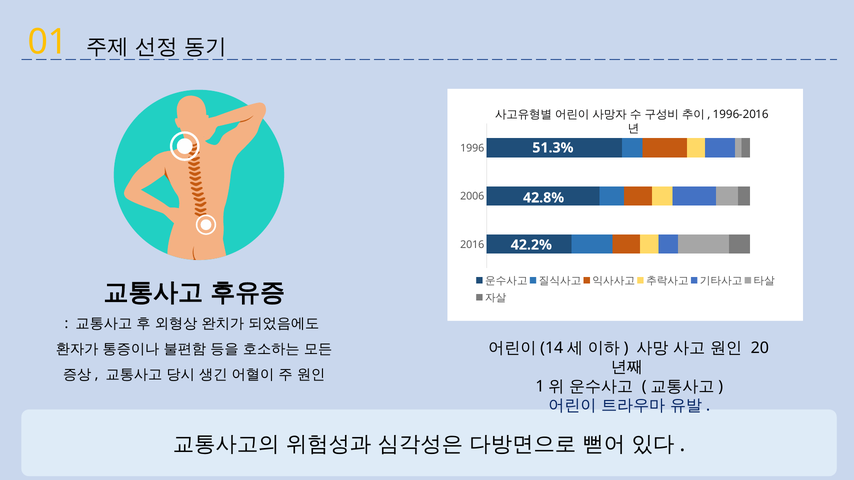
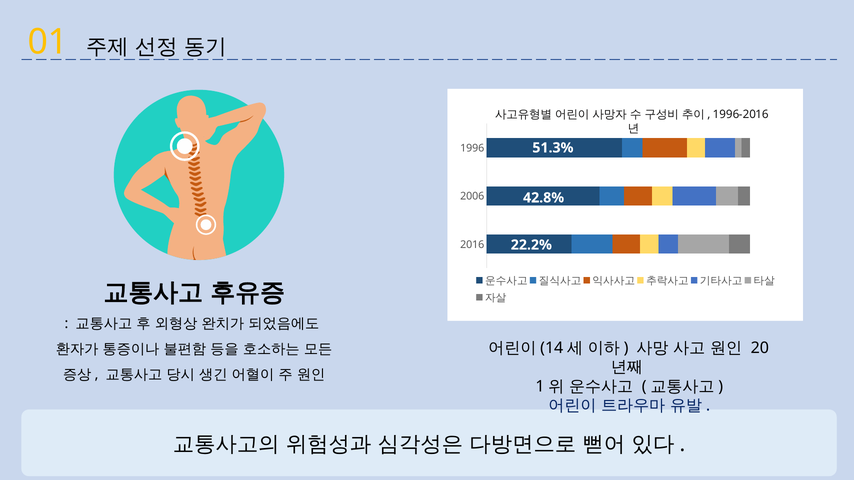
42.2%: 42.2% -> 22.2%
